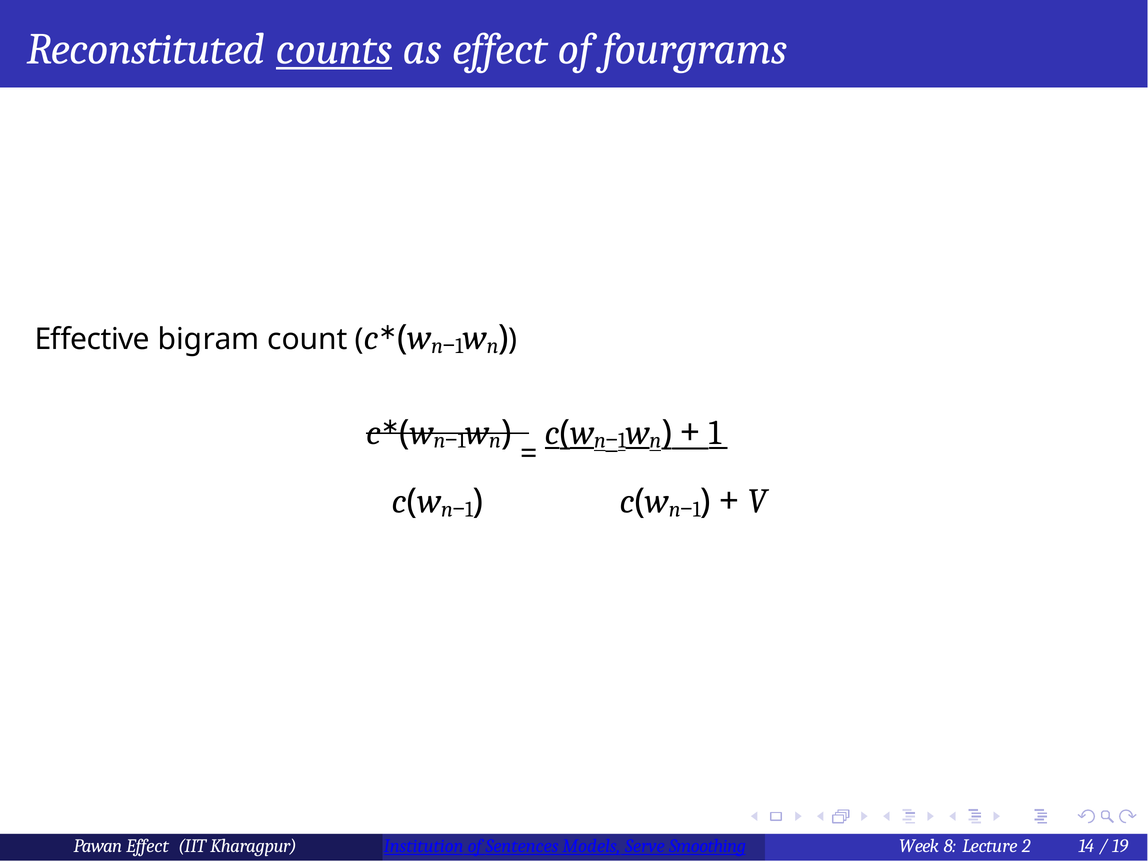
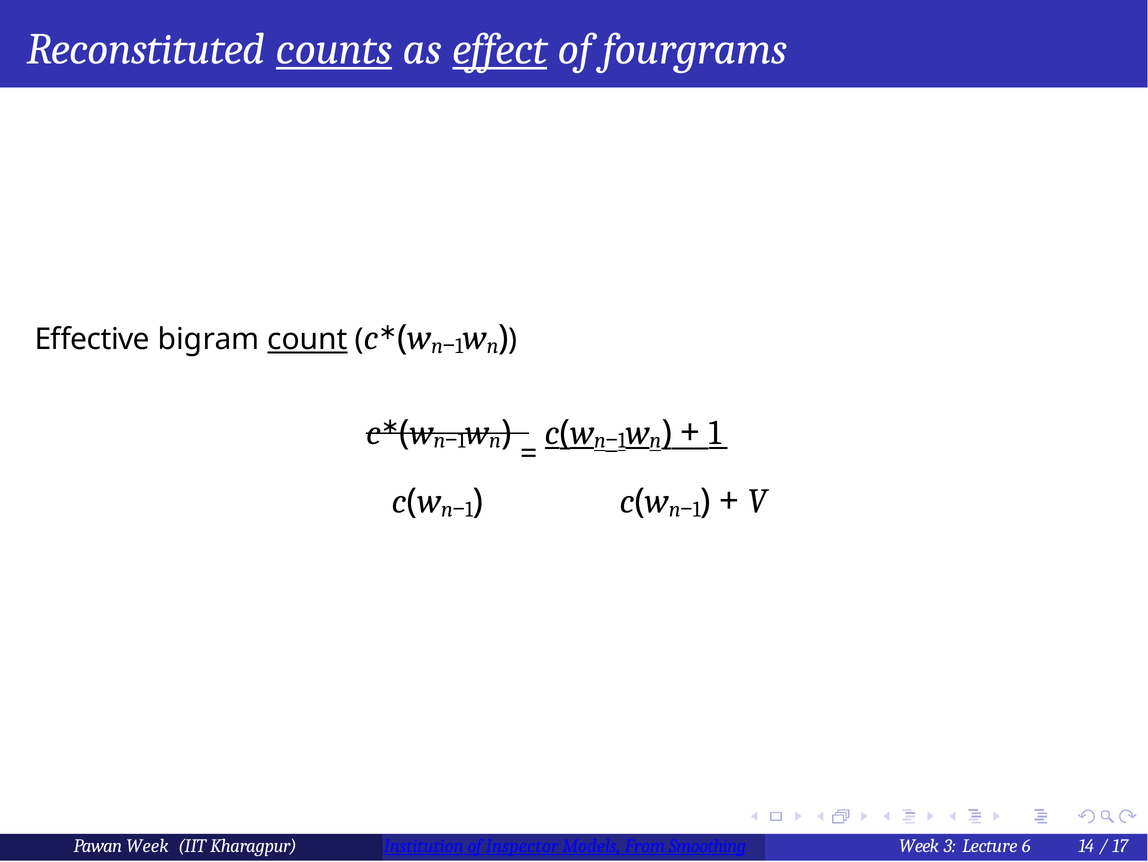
effect at (500, 49) underline: none -> present
count underline: none -> present
Pawan Effect: Effect -> Week
Sentences: Sentences -> Inspector
Serve: Serve -> From
8: 8 -> 3
2: 2 -> 6
19: 19 -> 17
